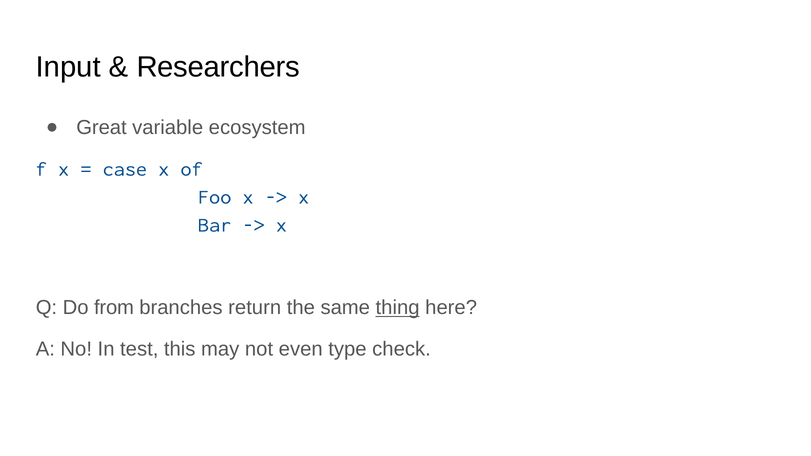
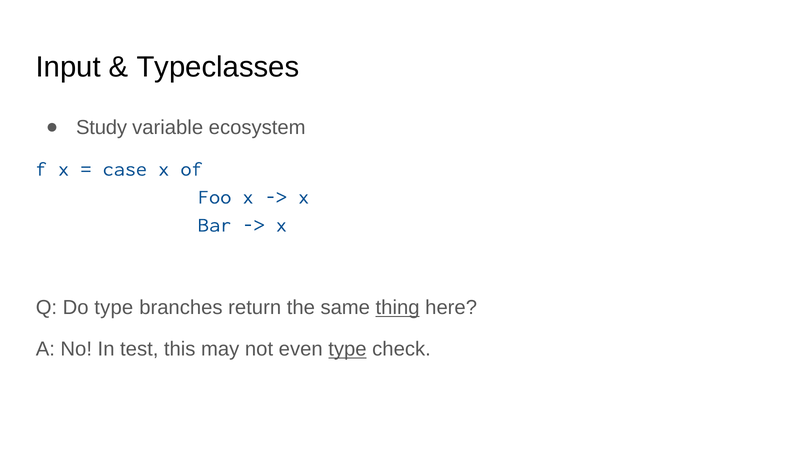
Researchers: Researchers -> Typeclasses
Great: Great -> Study
Do from: from -> type
type at (347, 349) underline: none -> present
